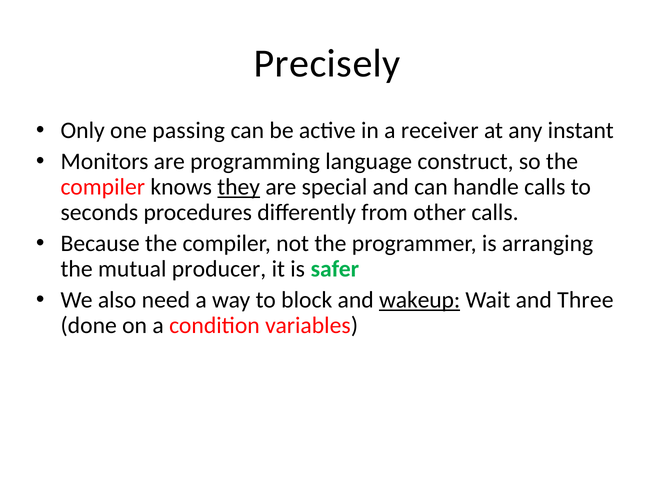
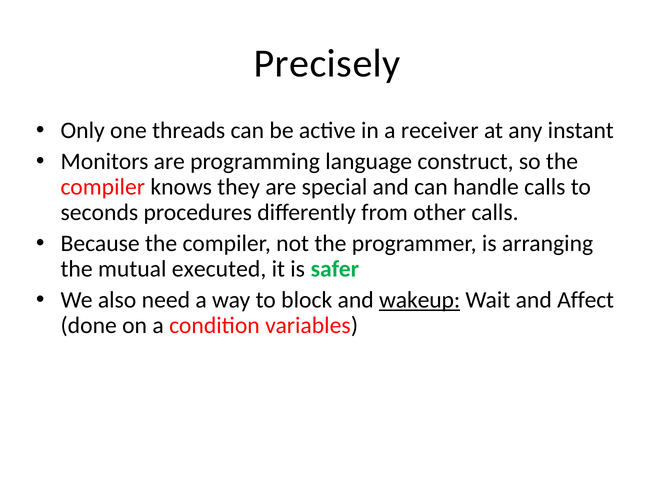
passing: passing -> threads
they underline: present -> none
producer: producer -> executed
Three: Three -> Affect
